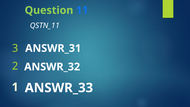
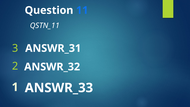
Question colour: light green -> white
